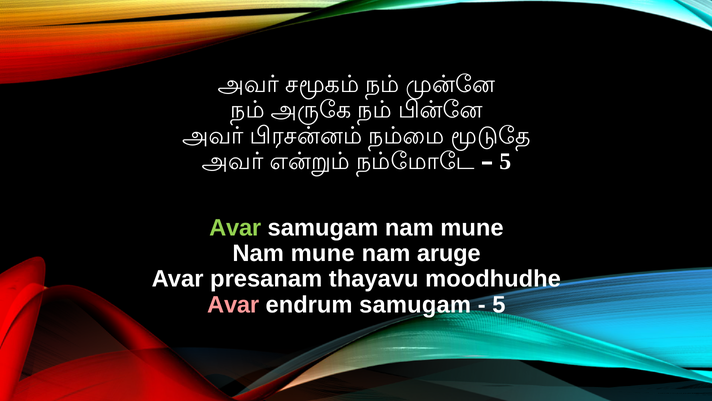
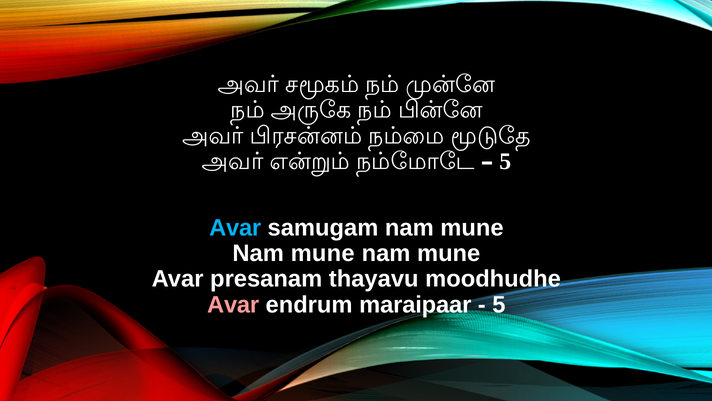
Avar at (235, 227) colour: light green -> light blue
aruge at (449, 253): aruge -> mune
endrum samugam: samugam -> maraipaar
